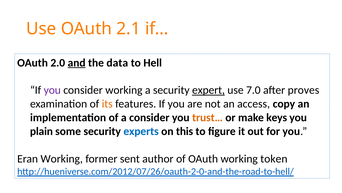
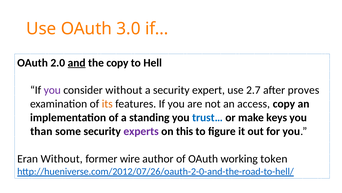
2.1: 2.1 -> 3.0
the data: data -> copy
consider working: working -> without
expert underline: present -> none
7.0: 7.0 -> 2.7
a consider: consider -> standing
trust… colour: orange -> blue
plain: plain -> than
experts colour: blue -> purple
Eran Working: Working -> Without
sent: sent -> wire
